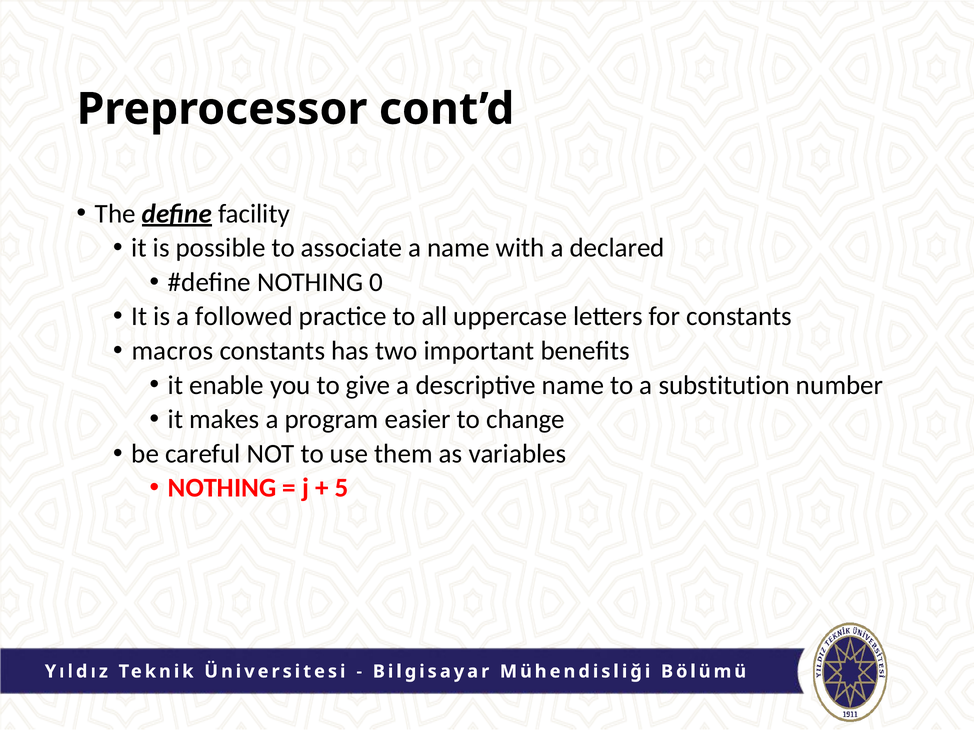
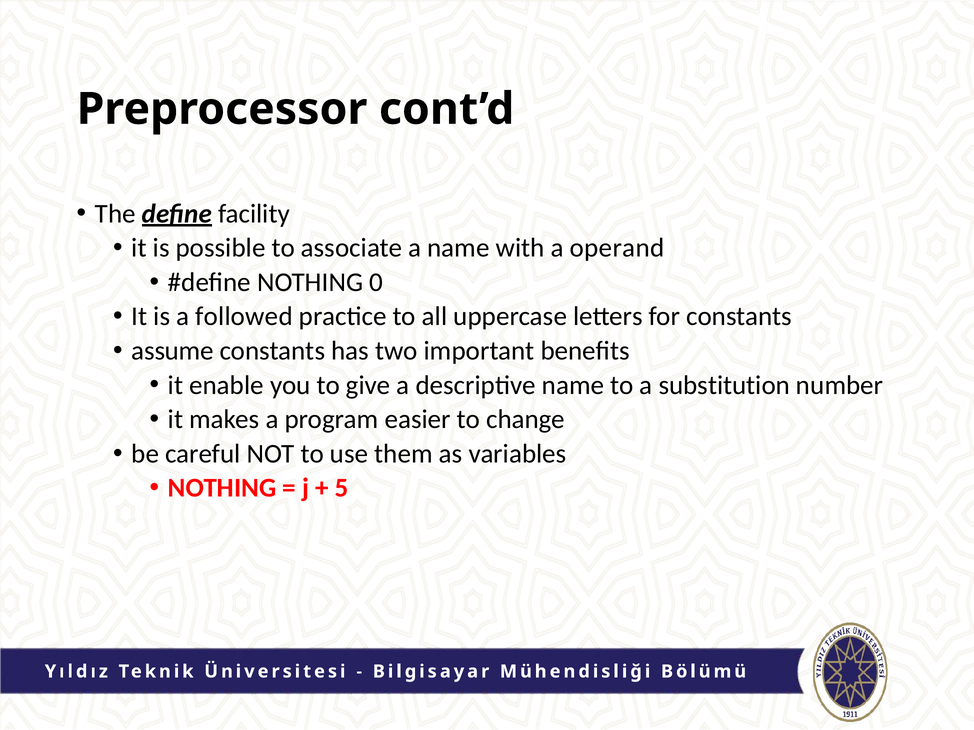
declared: declared -> operand
macros: macros -> assume
